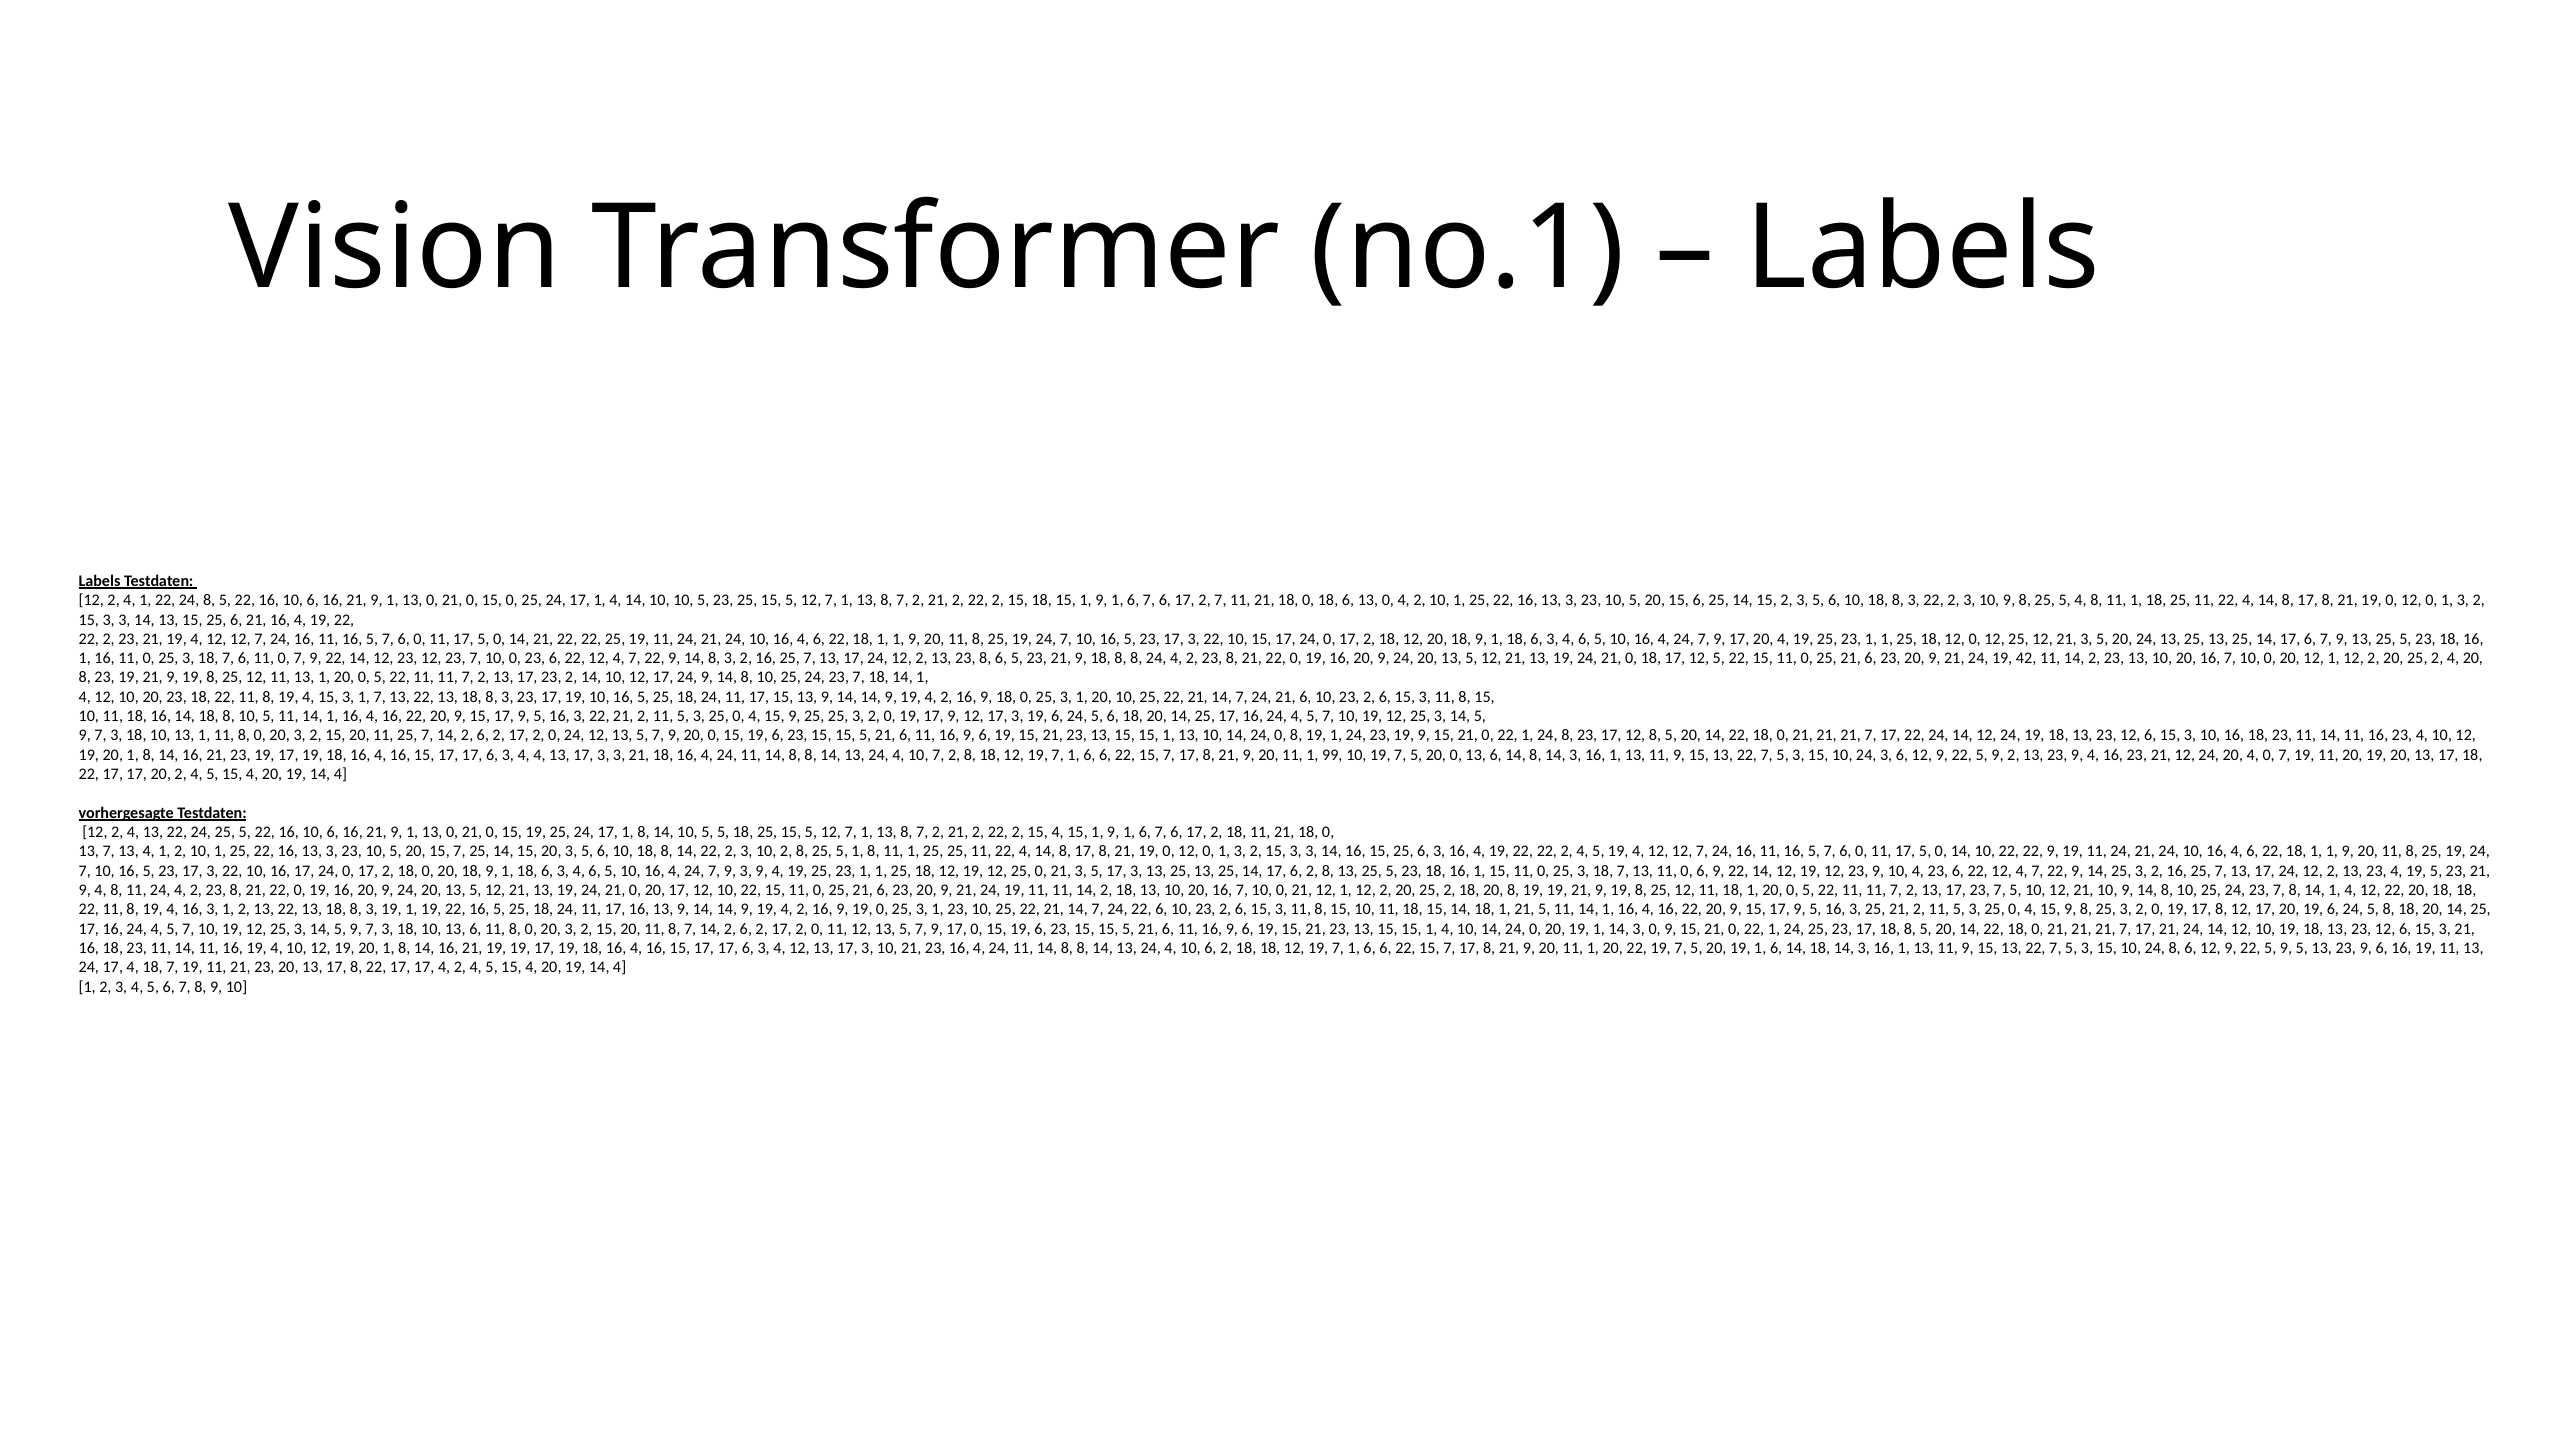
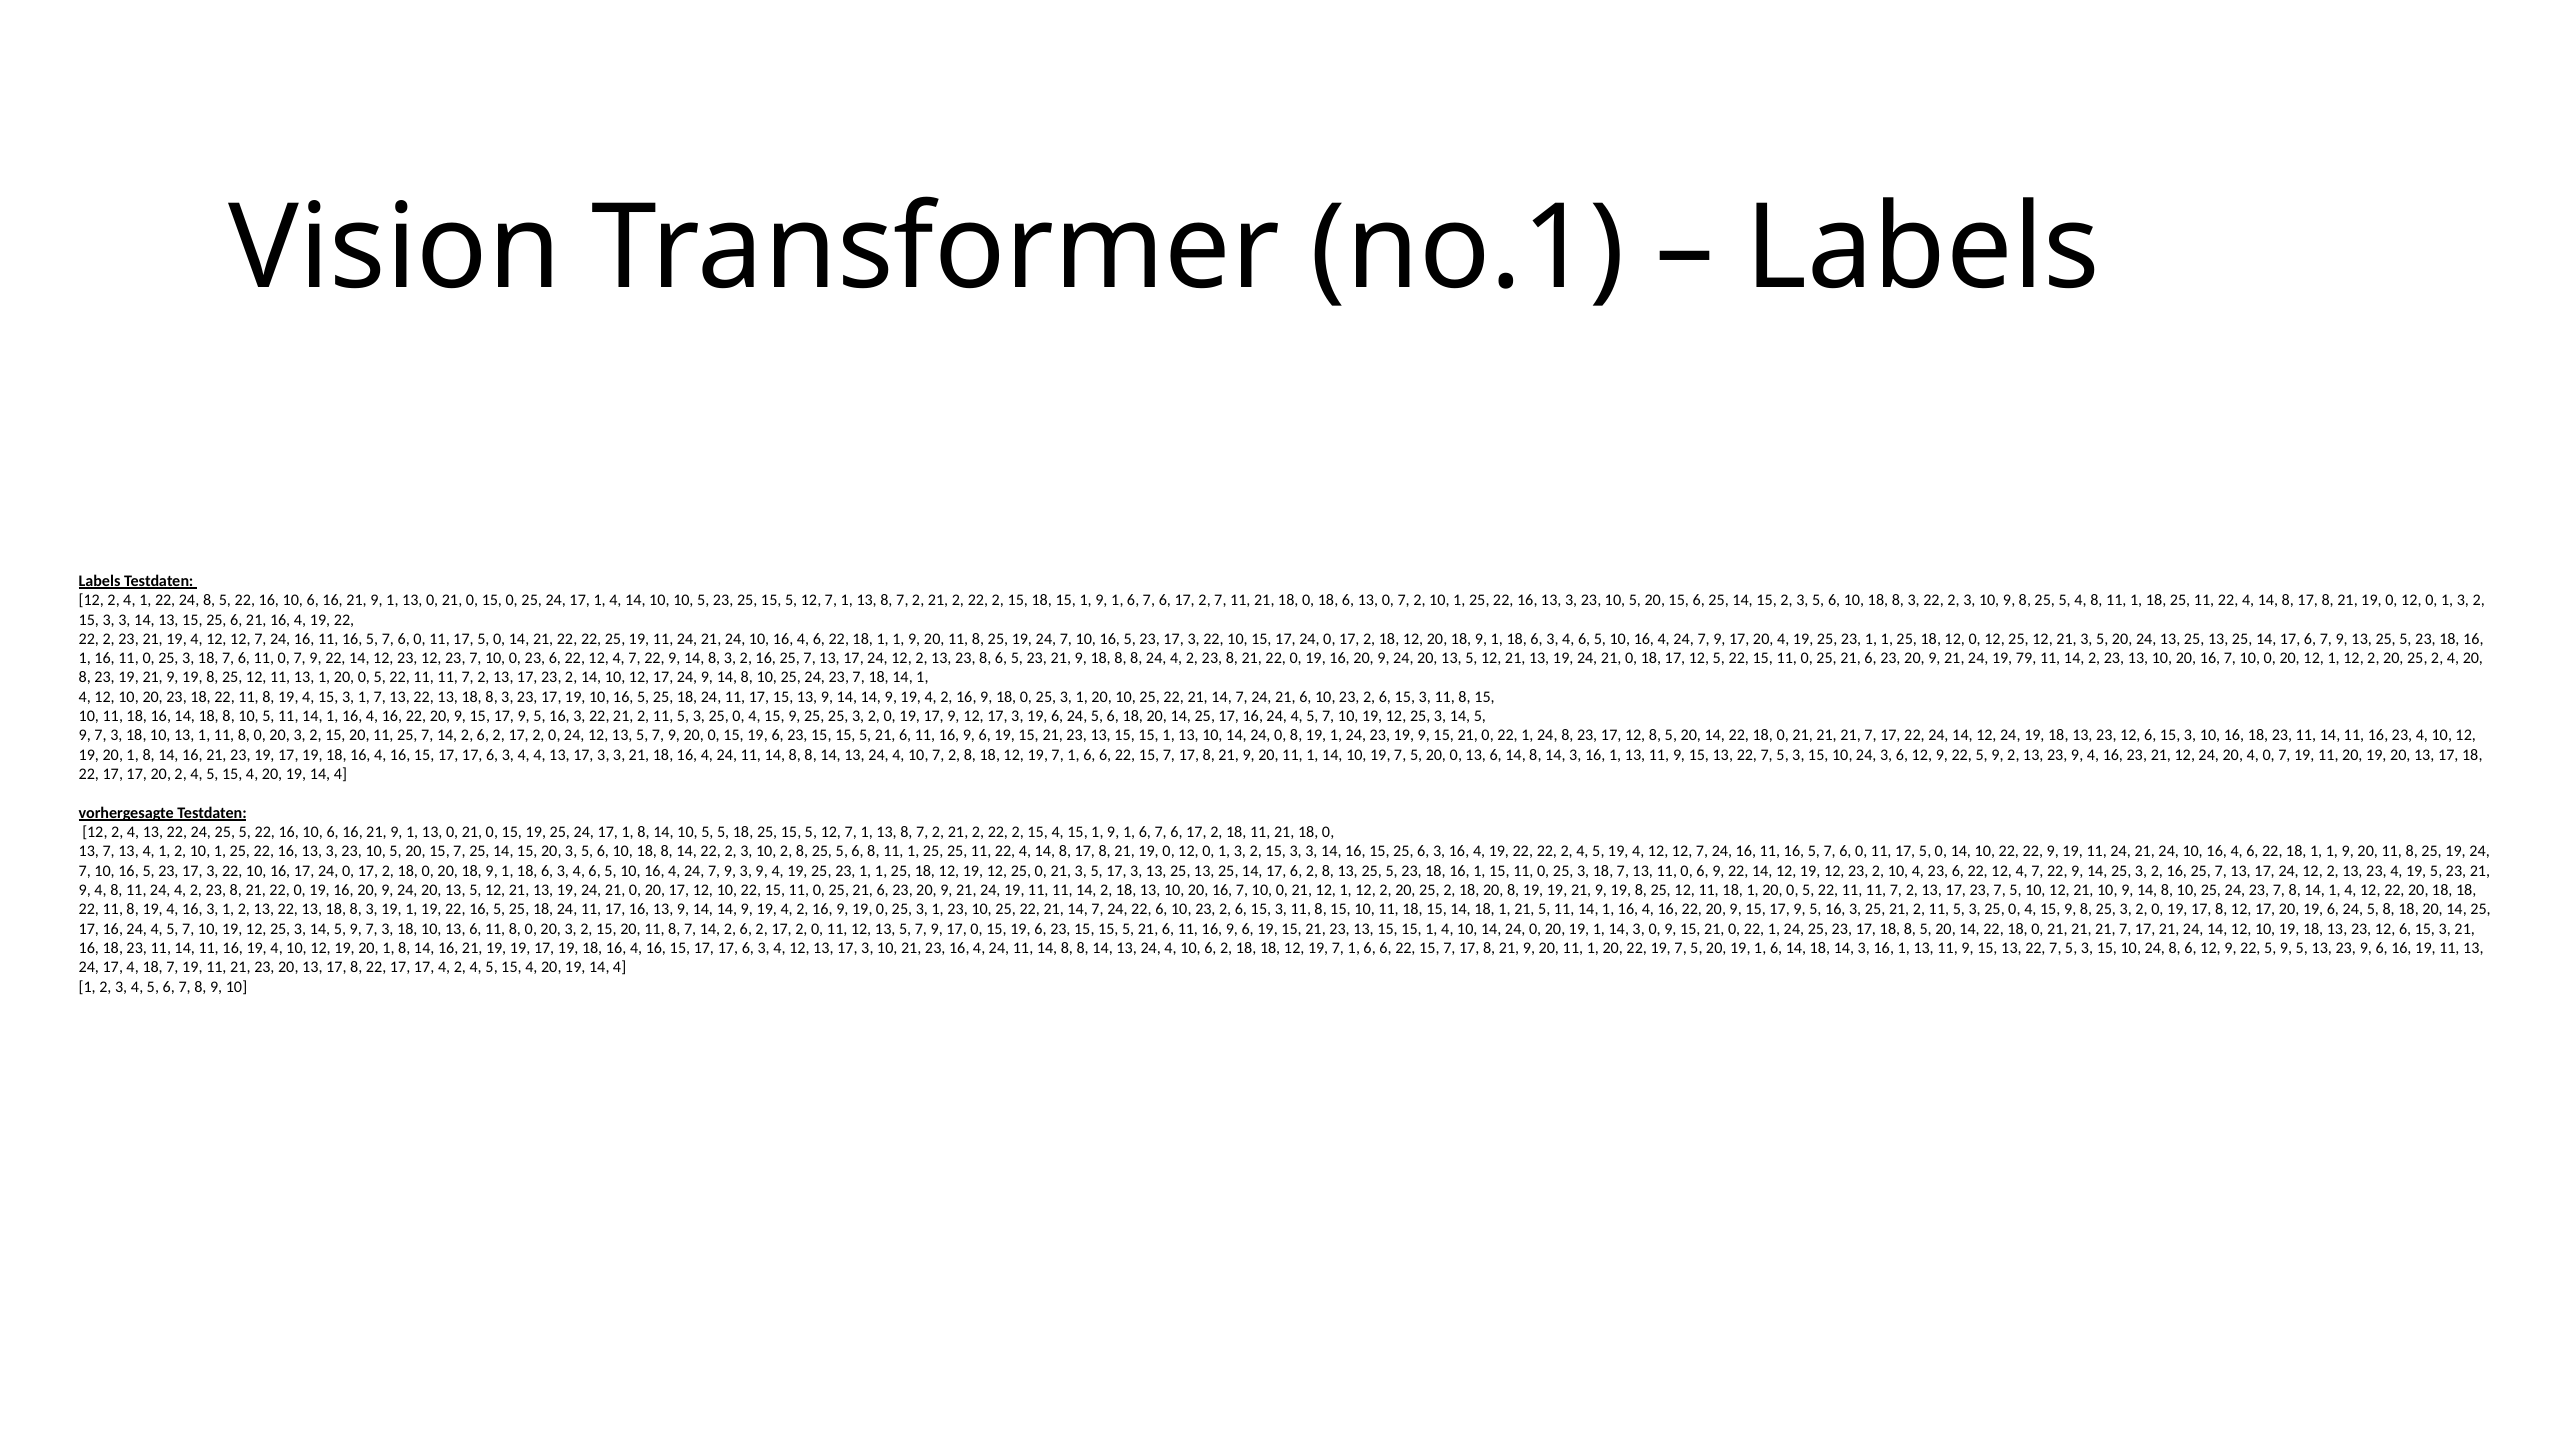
13 0 4: 4 -> 7
42: 42 -> 79
11 1 99: 99 -> 14
25 5 1: 1 -> 6
12 23 9: 9 -> 2
